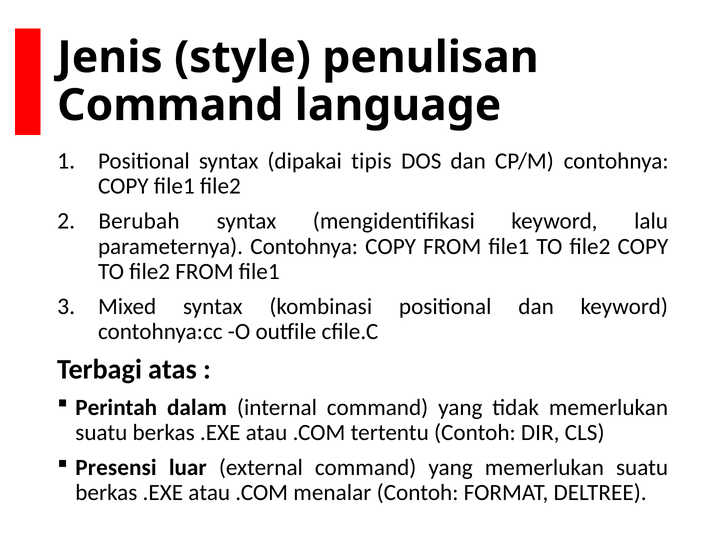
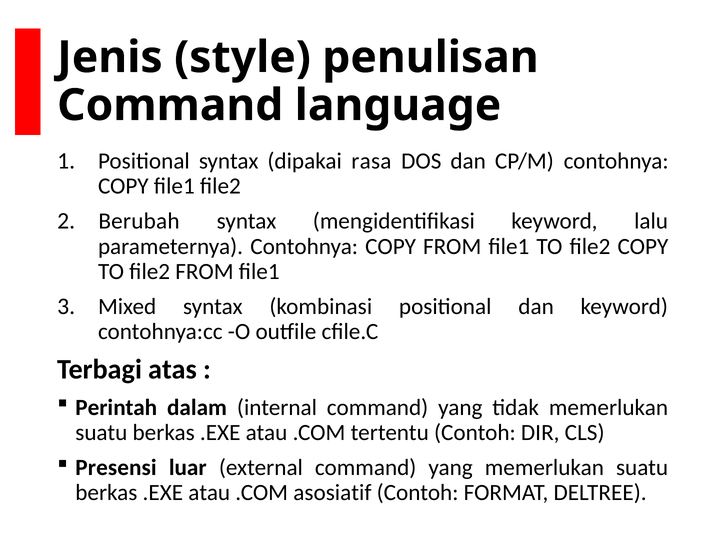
tipis: tipis -> rasa
menalar: menalar -> asosiatif
